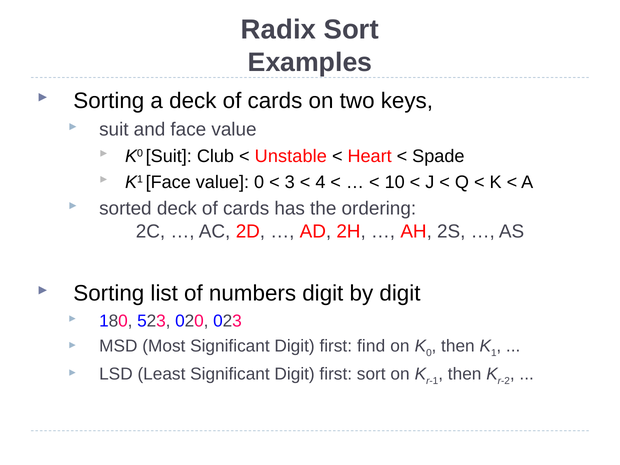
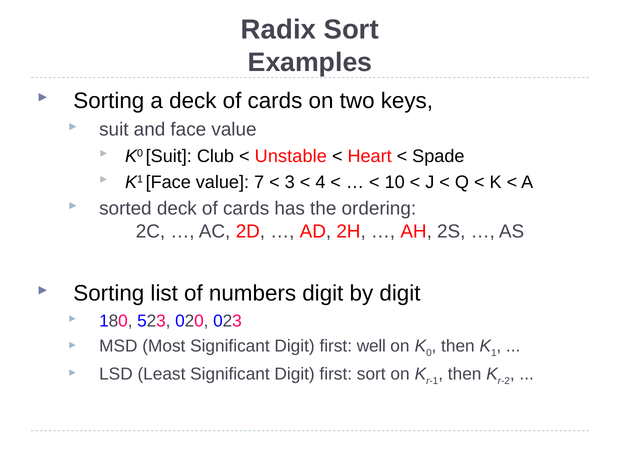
value 0: 0 -> 7
find: find -> well
